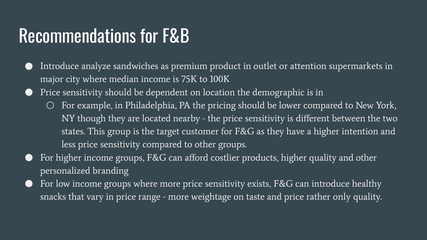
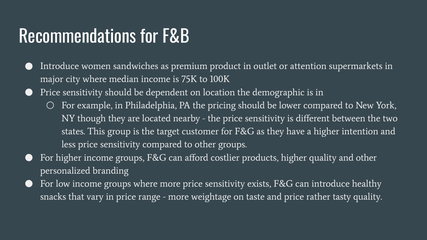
analyze: analyze -> women
only: only -> tasty
